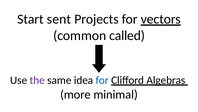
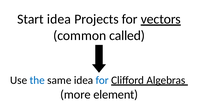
Start sent: sent -> idea
the colour: purple -> blue
minimal: minimal -> element
